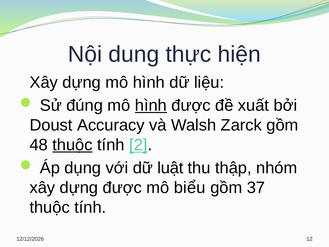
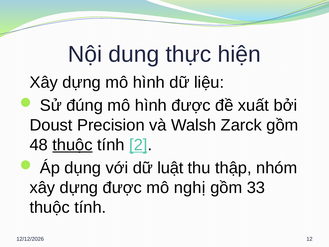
hình at (151, 105) underline: present -> none
Accuracy: Accuracy -> Precision
biểu: biểu -> nghị
37: 37 -> 33
